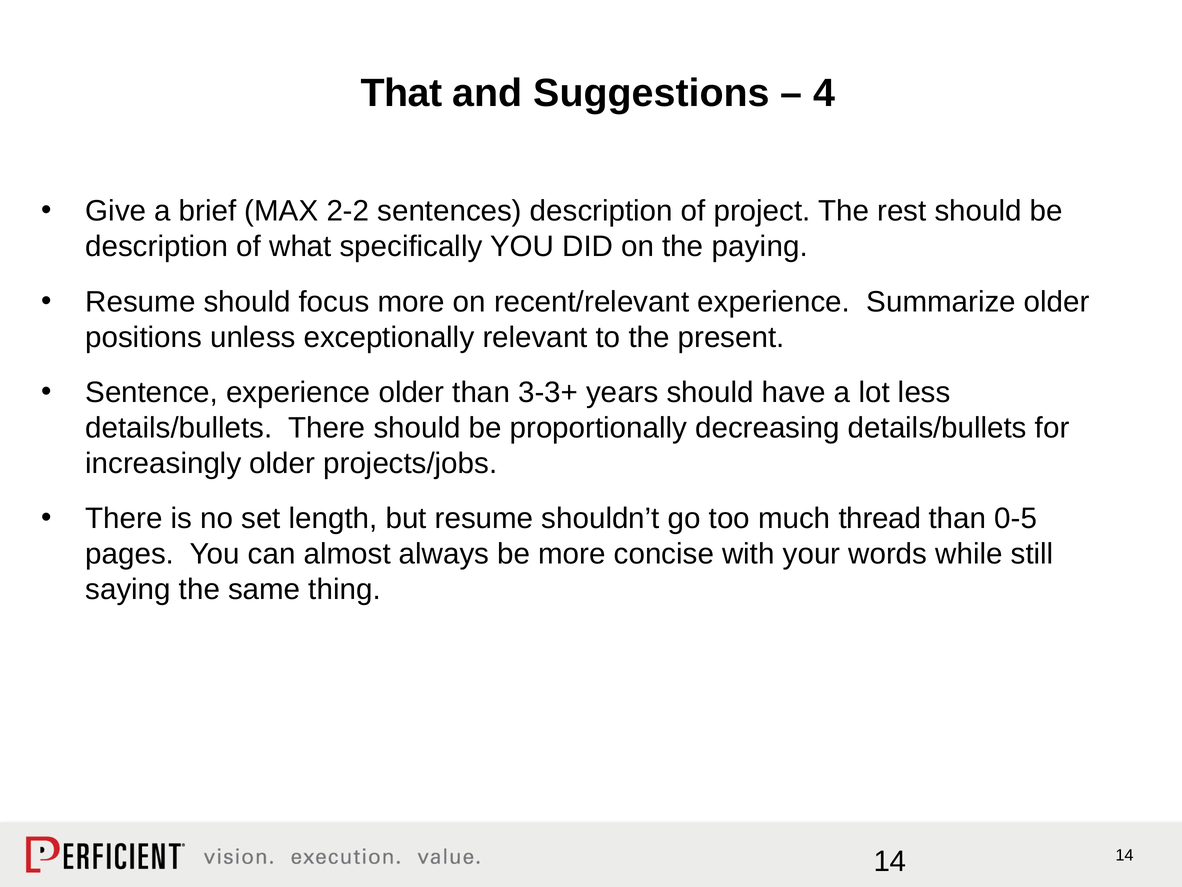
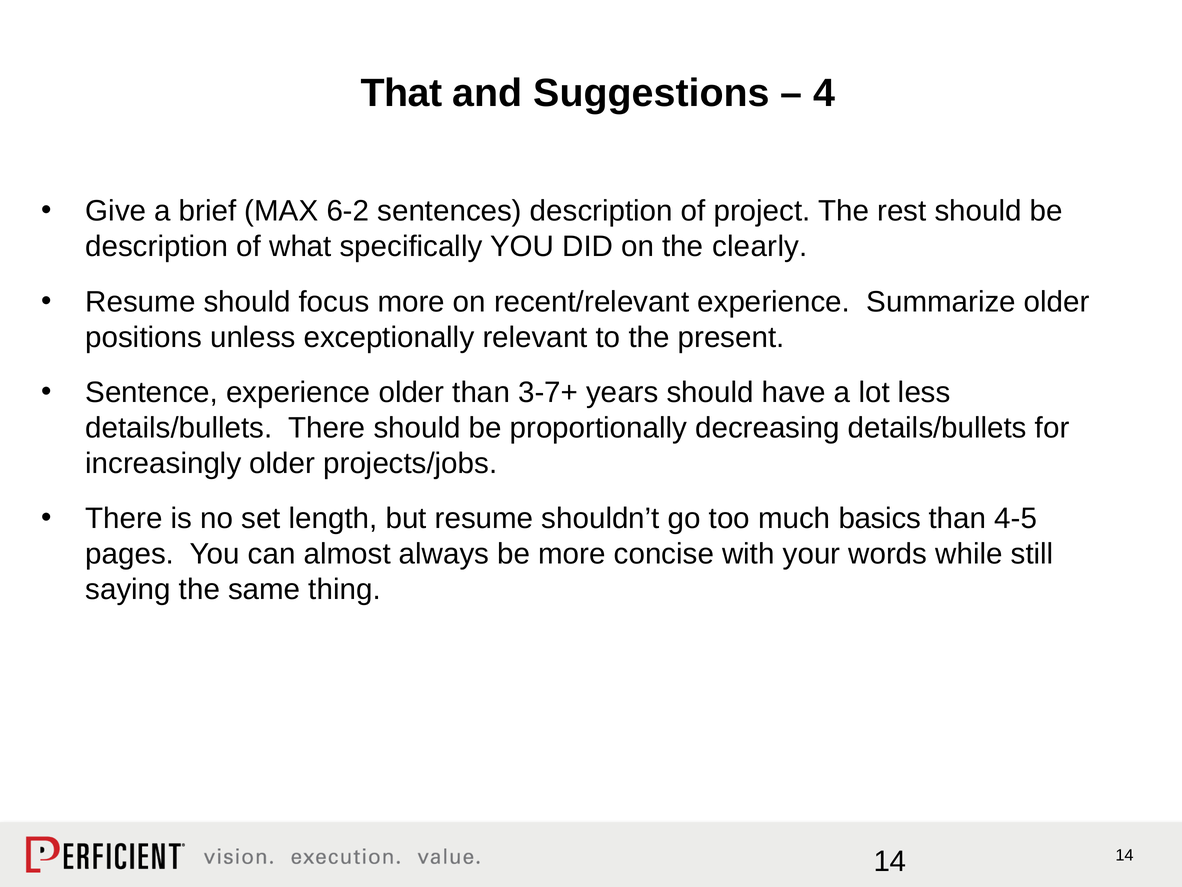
2-2: 2-2 -> 6-2
paying: paying -> clearly
3-3+: 3-3+ -> 3-7+
thread: thread -> basics
0-5: 0-5 -> 4-5
